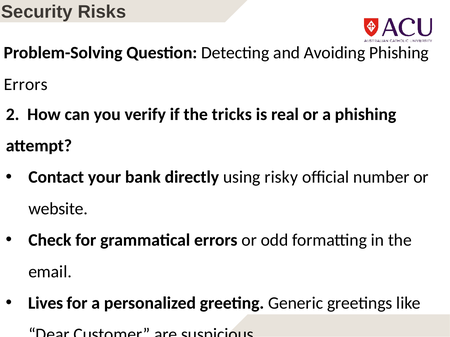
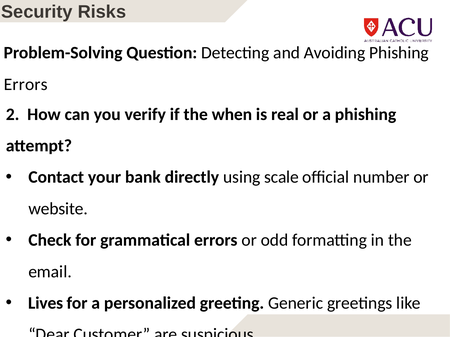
tricks: tricks -> when
risky: risky -> scale
